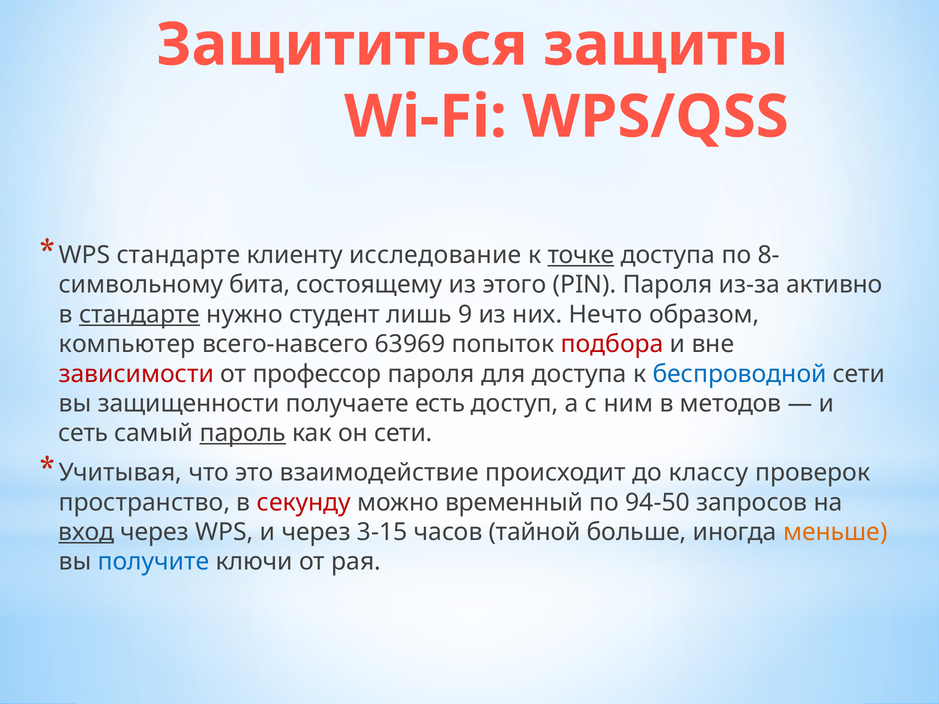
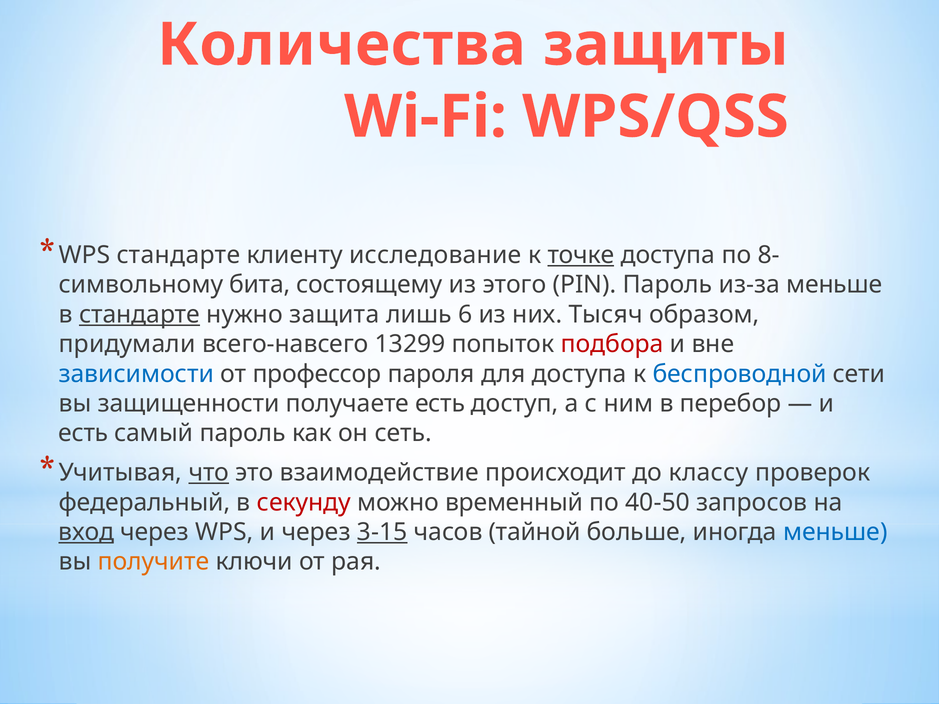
Защититься: Защититься -> Количества
PIN Пароля: Пароля -> Пароль
из-за активно: активно -> меньше
студент: студент -> защита
9: 9 -> 6
Нечто: Нечто -> Тысяч
компьютер: компьютер -> придумали
63969: 63969 -> 13299
зависимости colour: red -> blue
методов: методов -> перебор
сеть at (83, 433): сеть -> есть
пароль at (243, 433) underline: present -> none
он сети: сети -> сеть
что underline: none -> present
пространство: пространство -> федеральный
94-50: 94-50 -> 40-50
3-15 underline: none -> present
меньше at (835, 532) colour: orange -> blue
получите colour: blue -> orange
